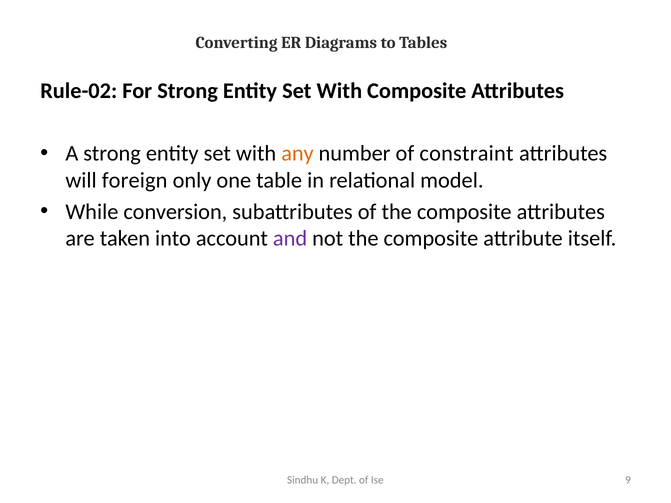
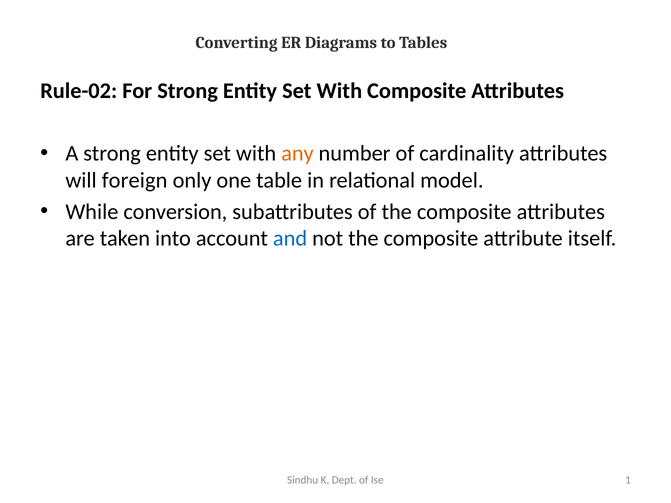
constraint: constraint -> cardinality
and colour: purple -> blue
9: 9 -> 1
